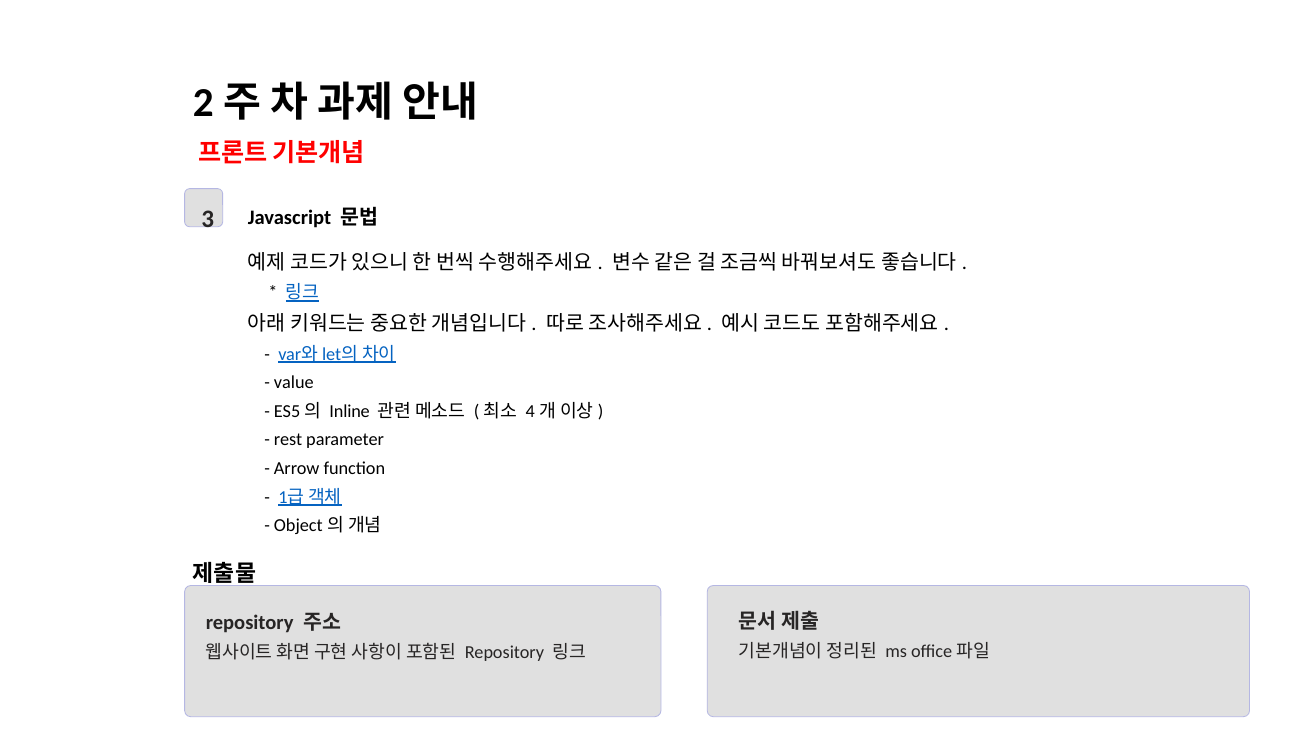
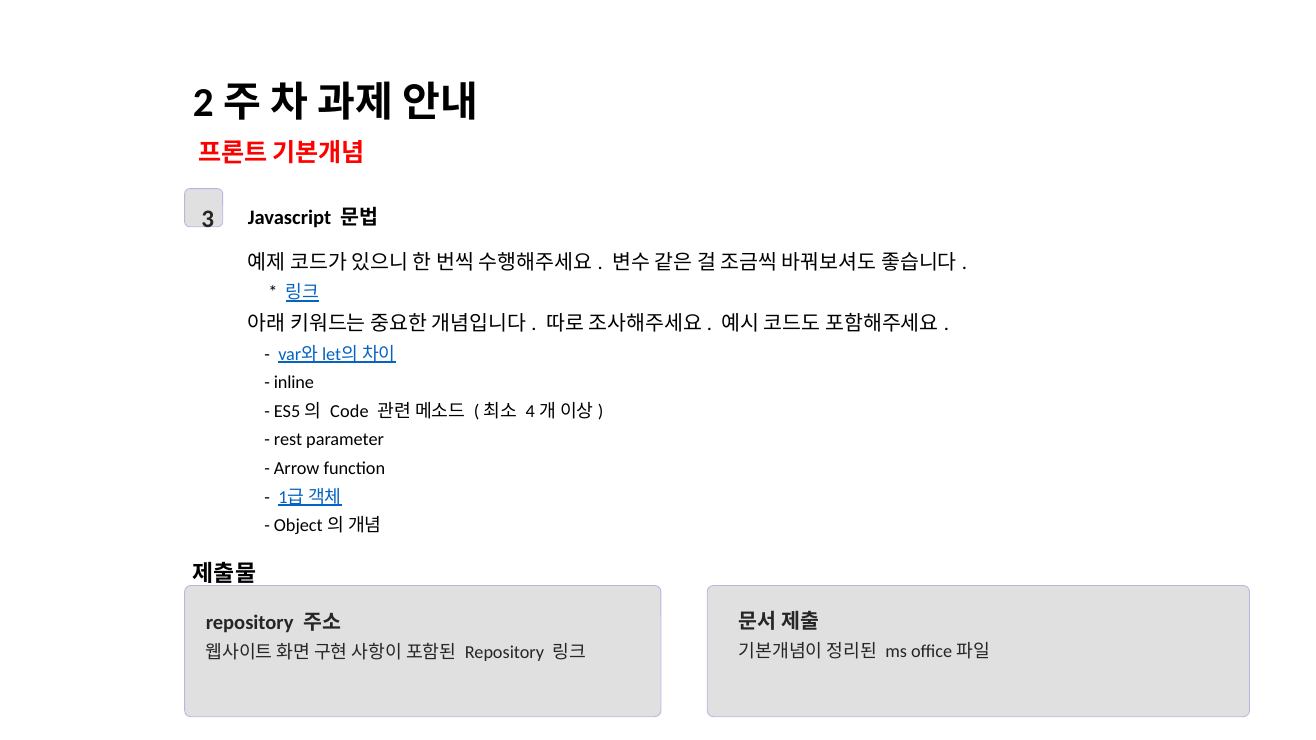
value: value -> inline
Inline: Inline -> Code
